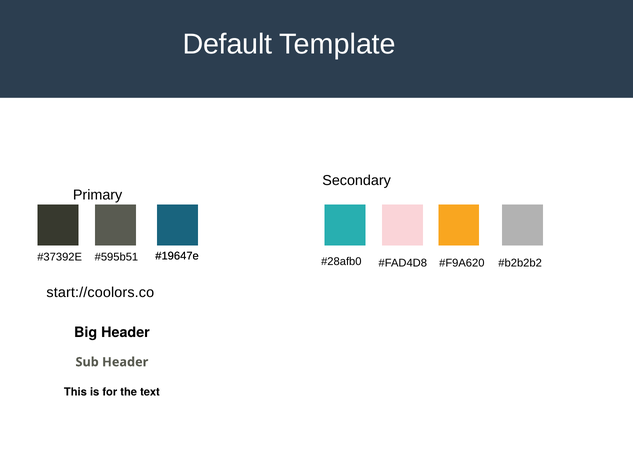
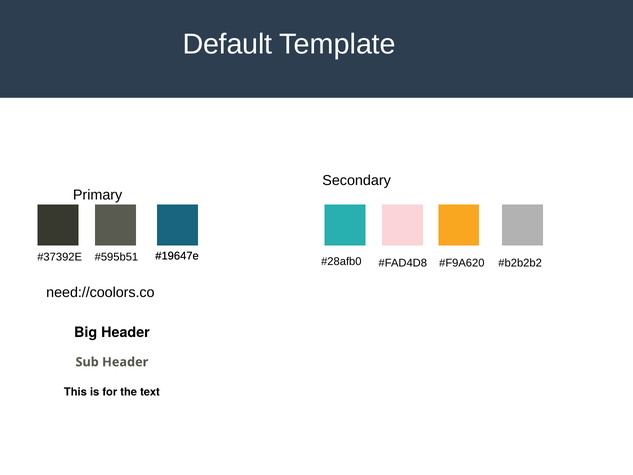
start://coolors.co: start://coolors.co -> need://coolors.co
